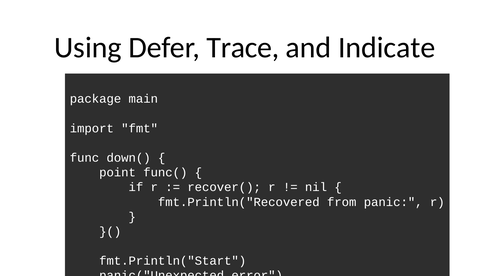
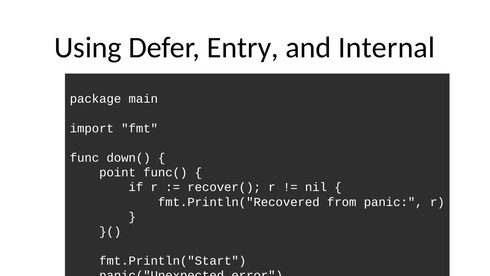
Trace: Trace -> Entry
Indicate: Indicate -> Internal
